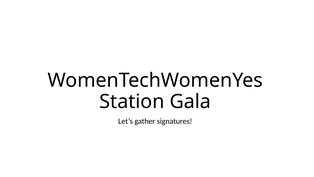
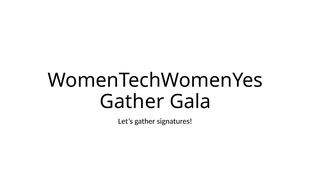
Station at (132, 101): Station -> Gather
